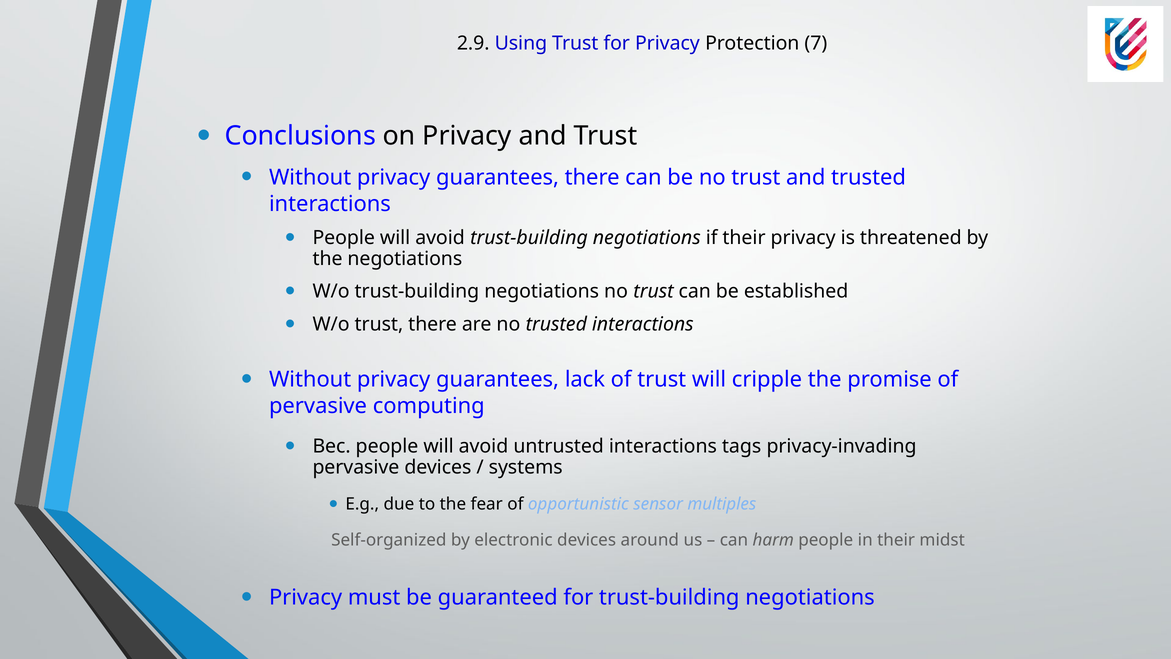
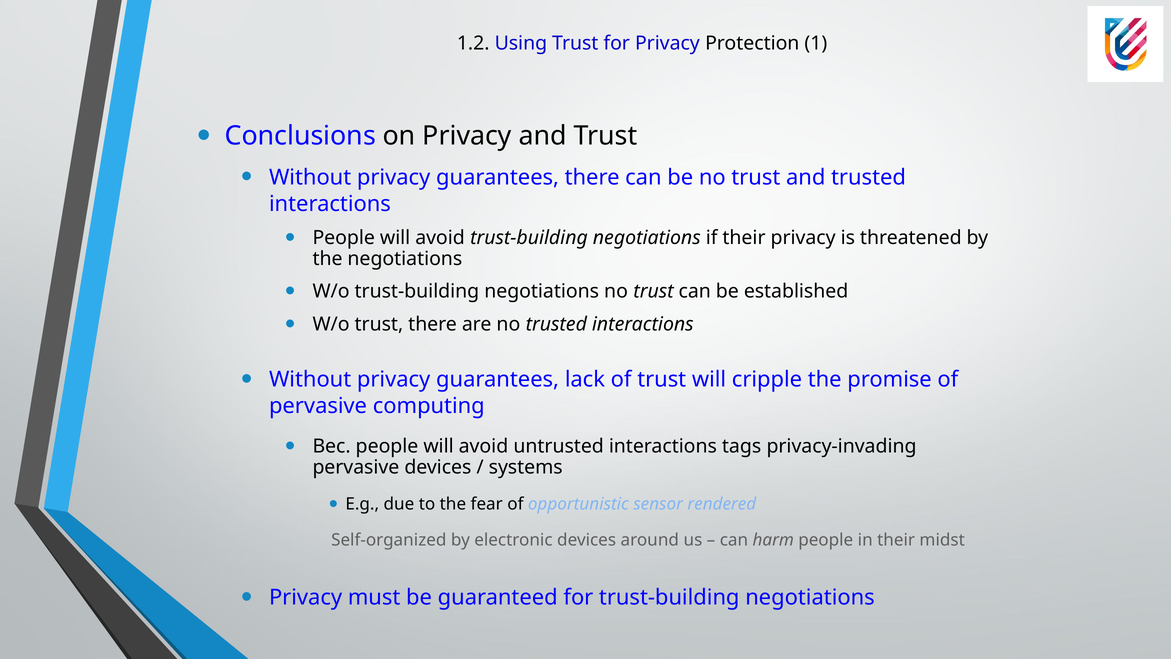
2.9: 2.9 -> 1.2
7: 7 -> 1
multiples: multiples -> rendered
